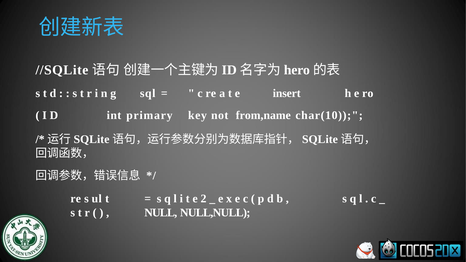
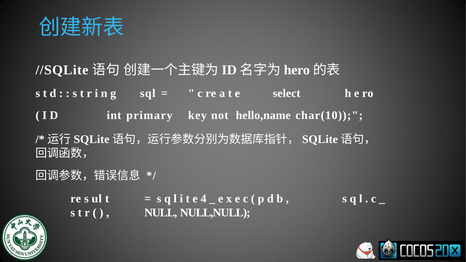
insert: insert -> select
from,name: from,name -> hello,name
2: 2 -> 4
